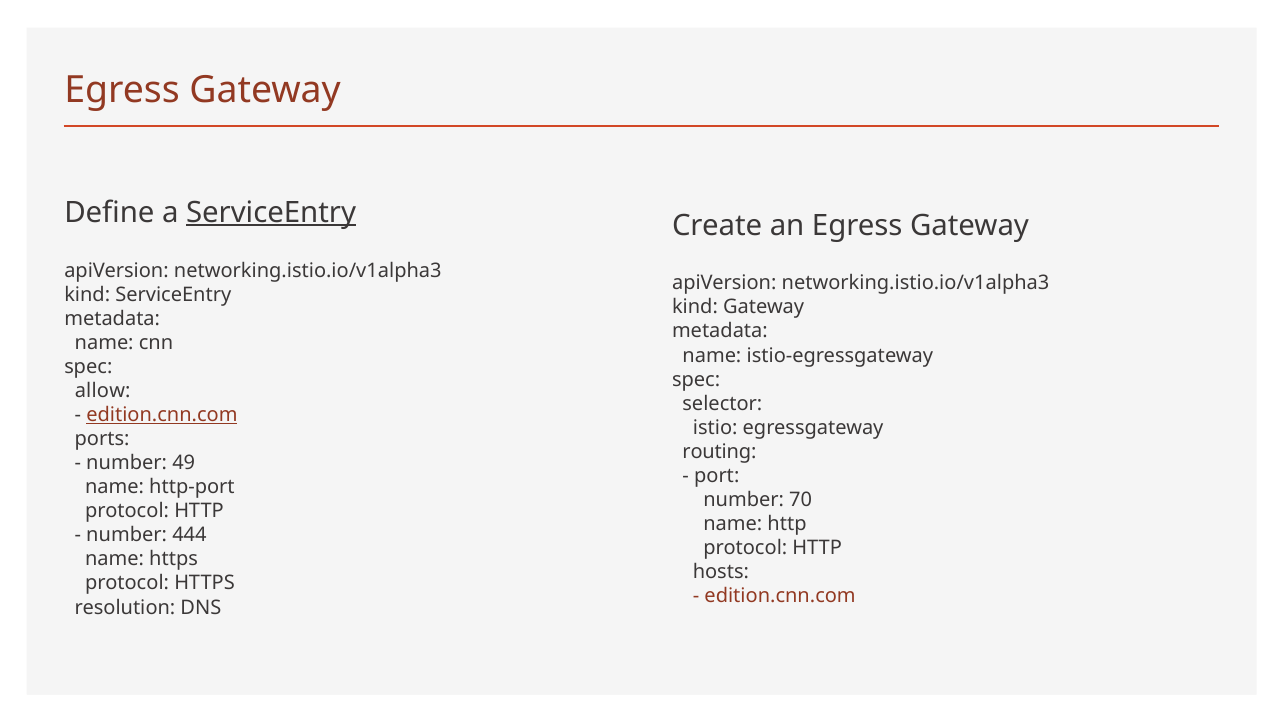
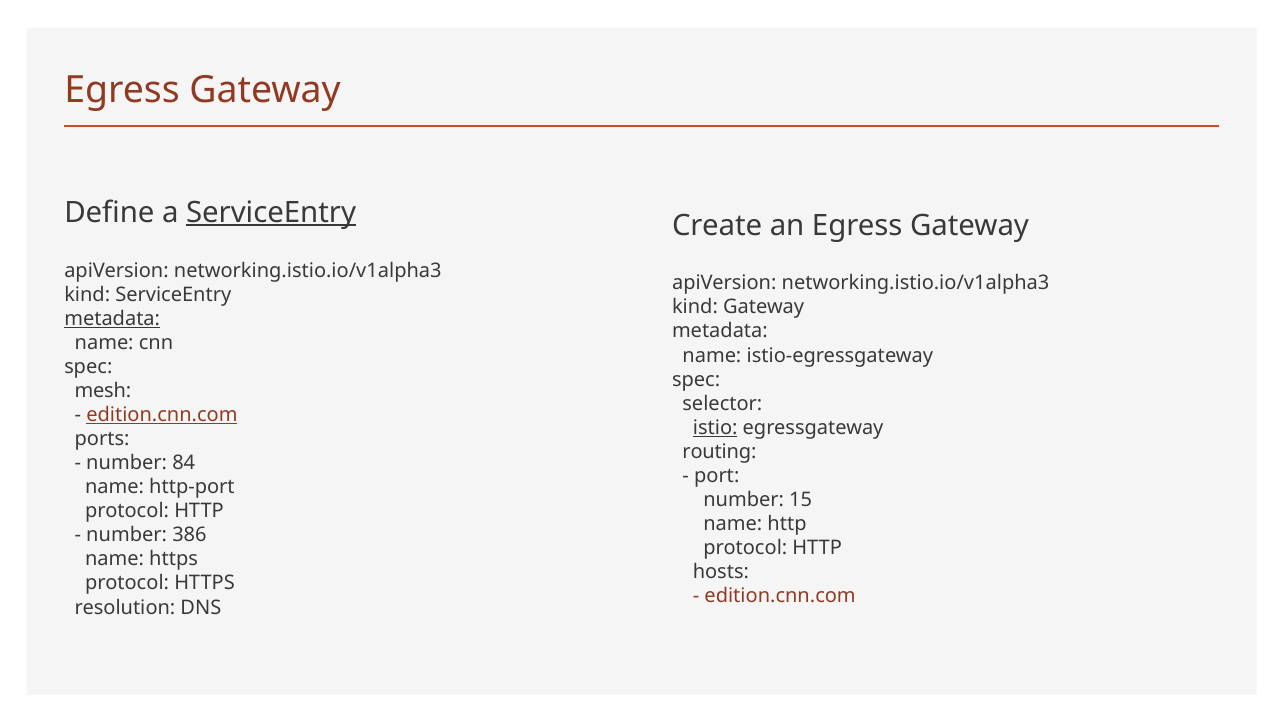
metadata at (112, 318) underline: none -> present
allow: allow -> mesh
istio underline: none -> present
49: 49 -> 84
70: 70 -> 15
444: 444 -> 386
